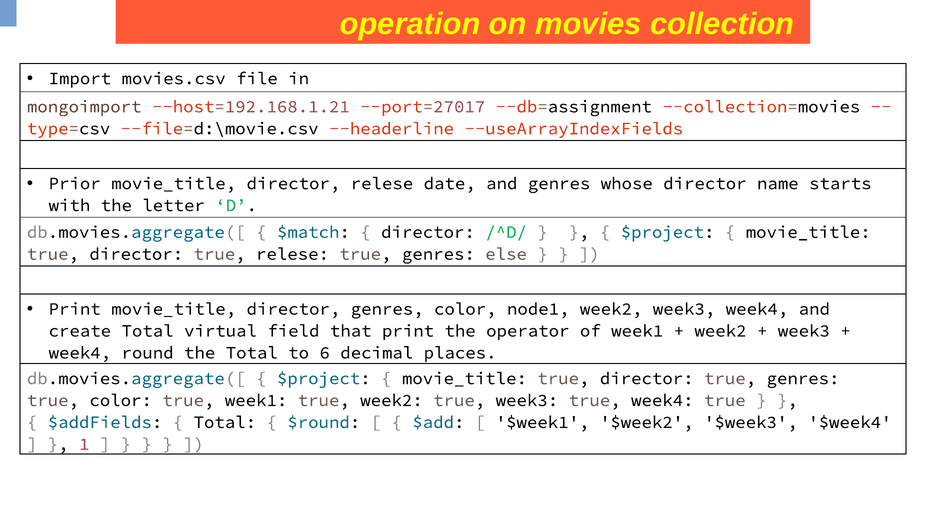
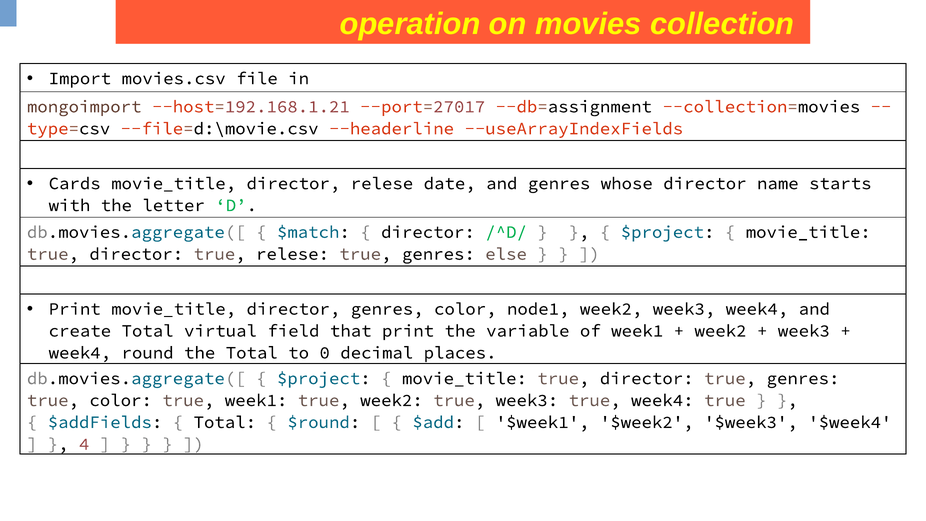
Prior: Prior -> Cards
operator: operator -> variable
6: 6 -> 0
1: 1 -> 4
